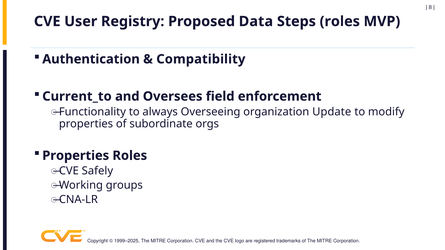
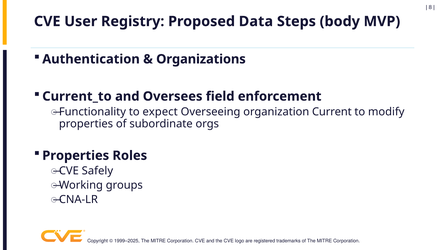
Steps roles: roles -> body
Compatibility: Compatibility -> Organizations
always: always -> expect
Update: Update -> Current
